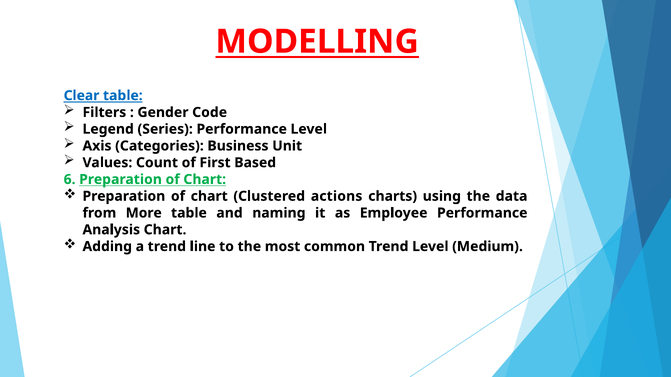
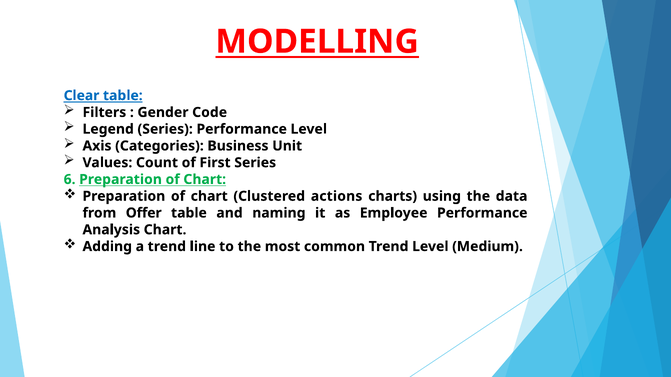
First Based: Based -> Series
More: More -> Offer
